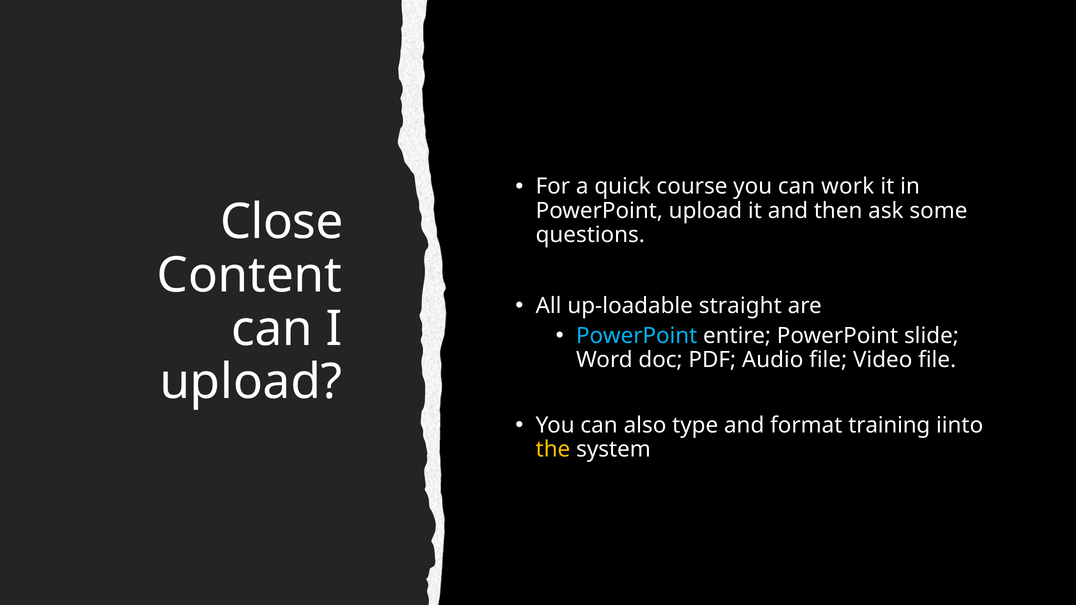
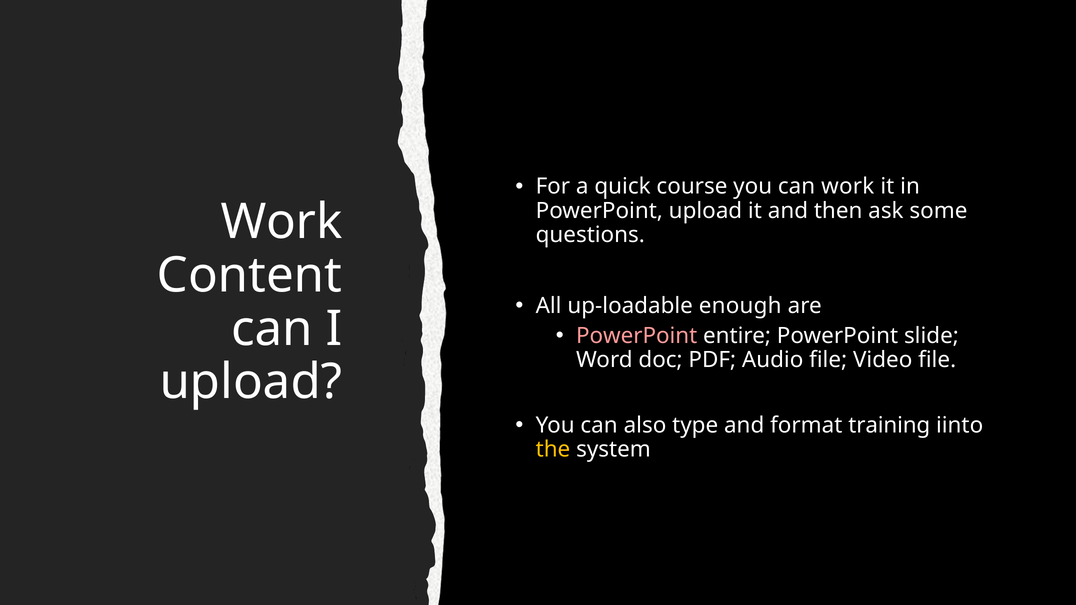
Close at (282, 222): Close -> Work
straight: straight -> enough
PowerPoint at (637, 336) colour: light blue -> pink
